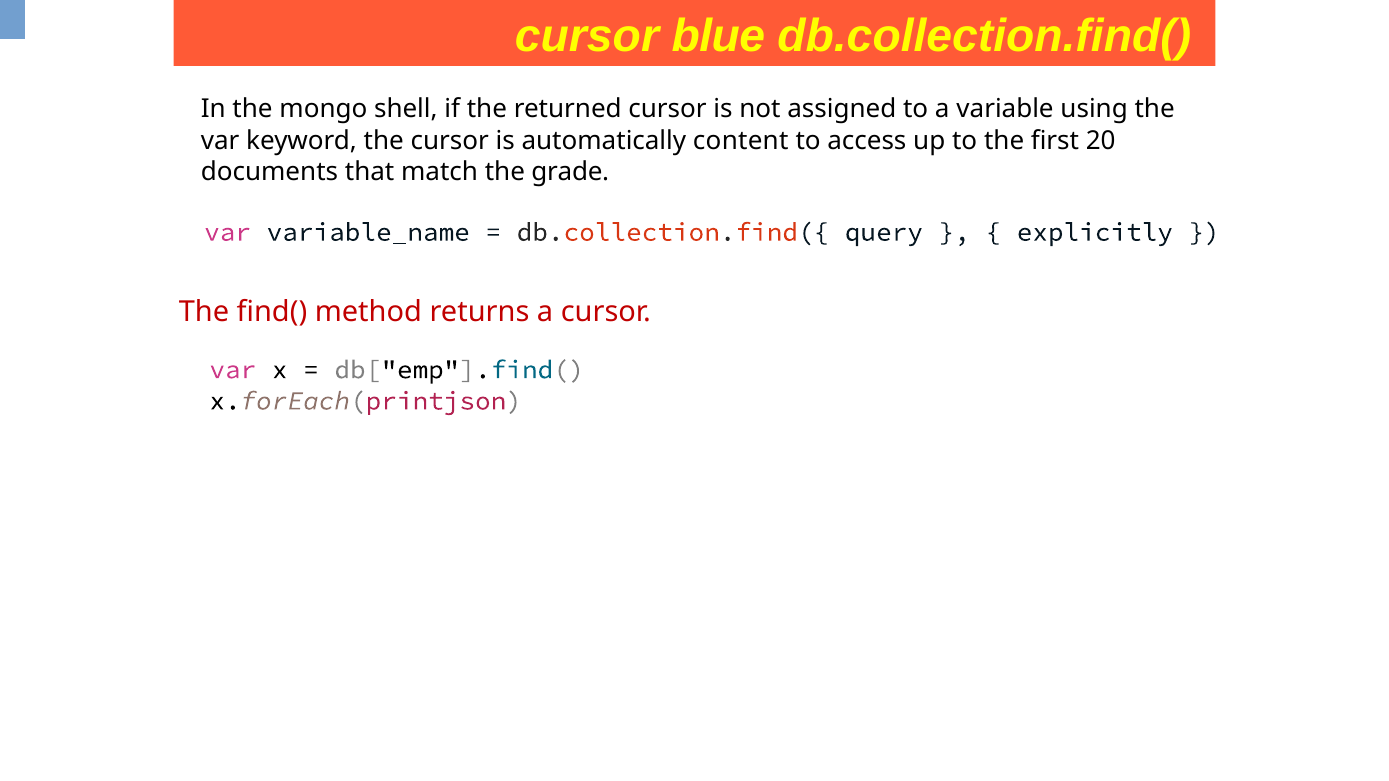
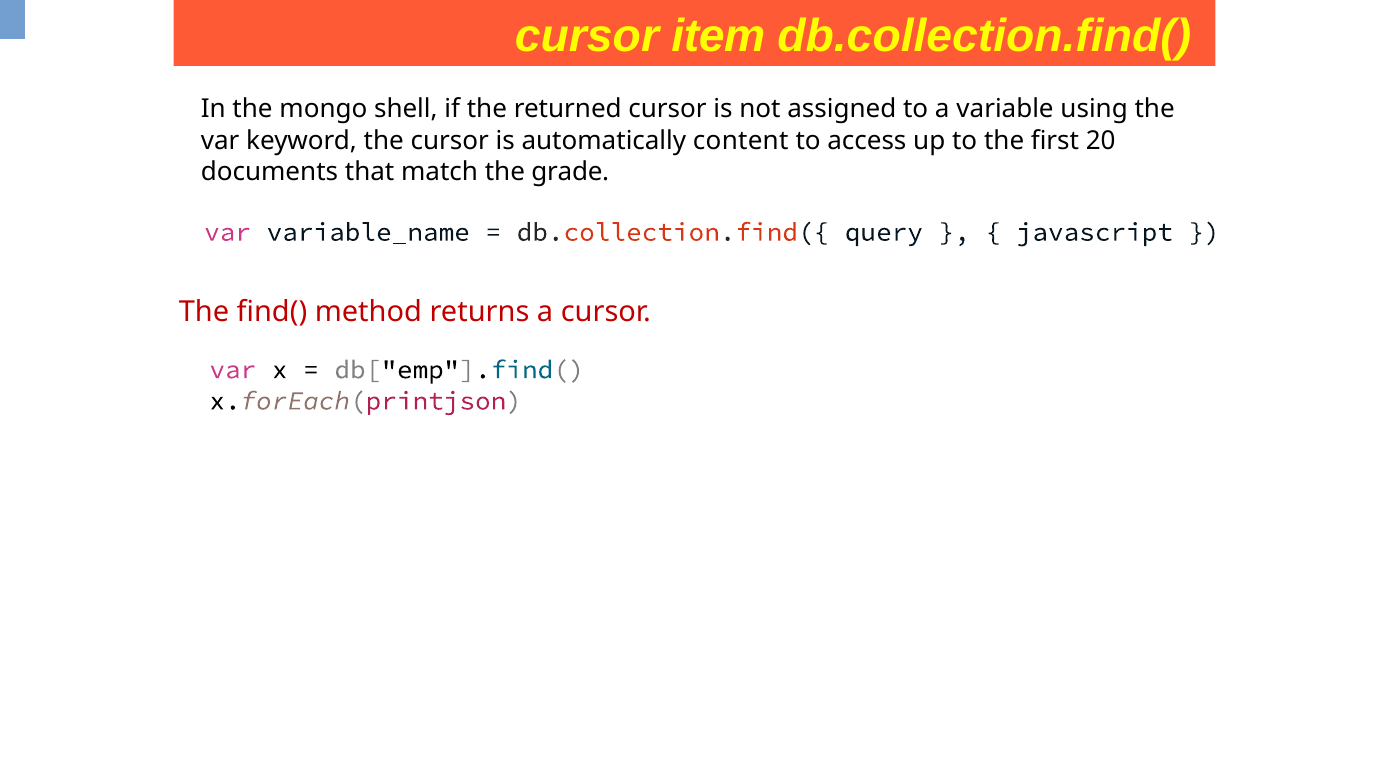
blue: blue -> item
explicitly: explicitly -> javascript
